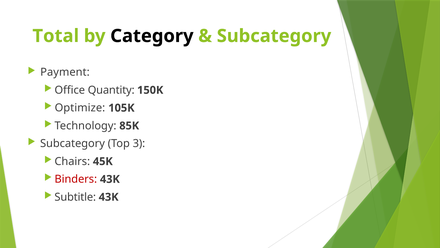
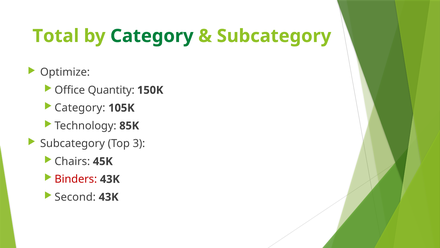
Category at (152, 36) colour: black -> green
Payment: Payment -> Optimize
Optimize at (80, 108): Optimize -> Category
Subtitle: Subtitle -> Second
